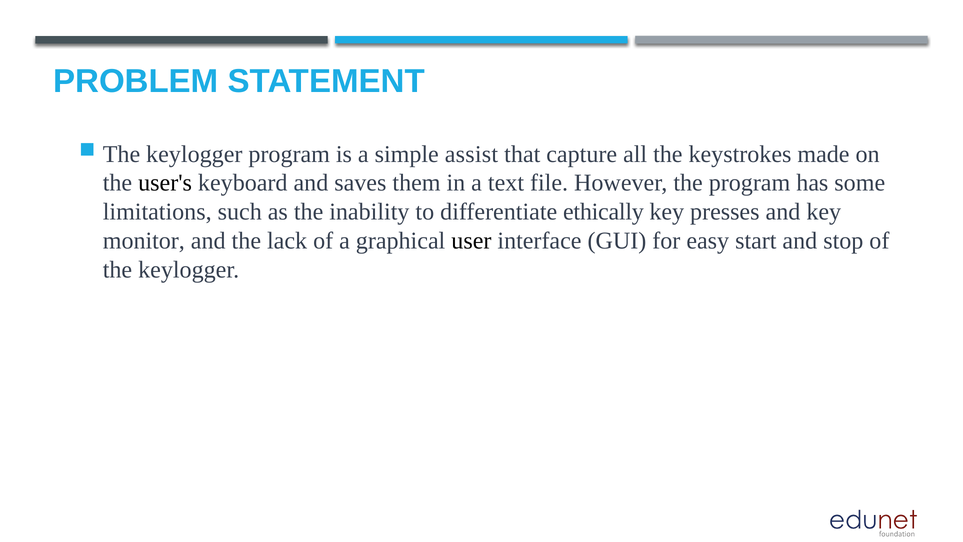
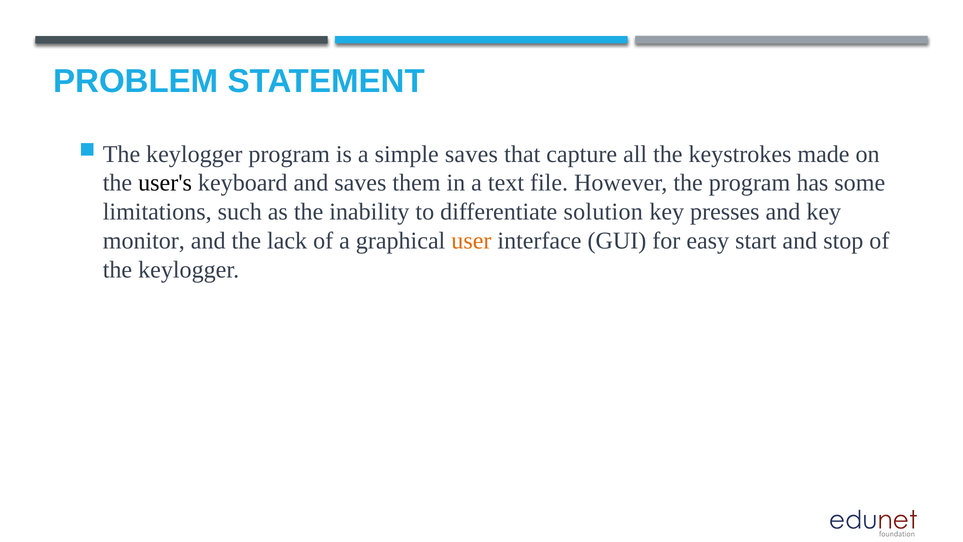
simple assist: assist -> saves
ethically: ethically -> solution
user colour: black -> orange
